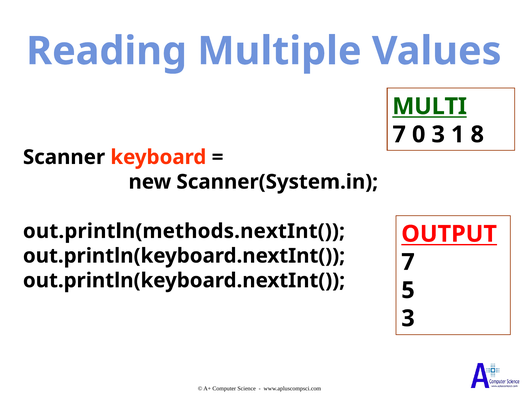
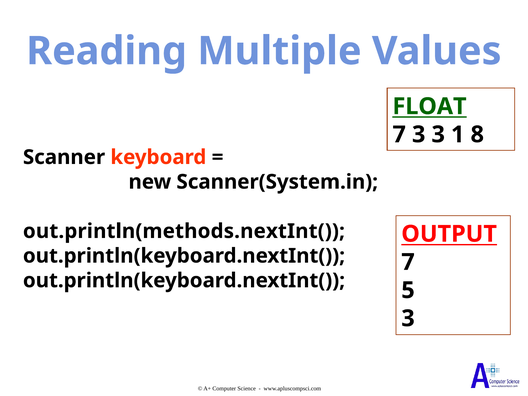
MULTI: MULTI -> FLOAT
7 0: 0 -> 3
